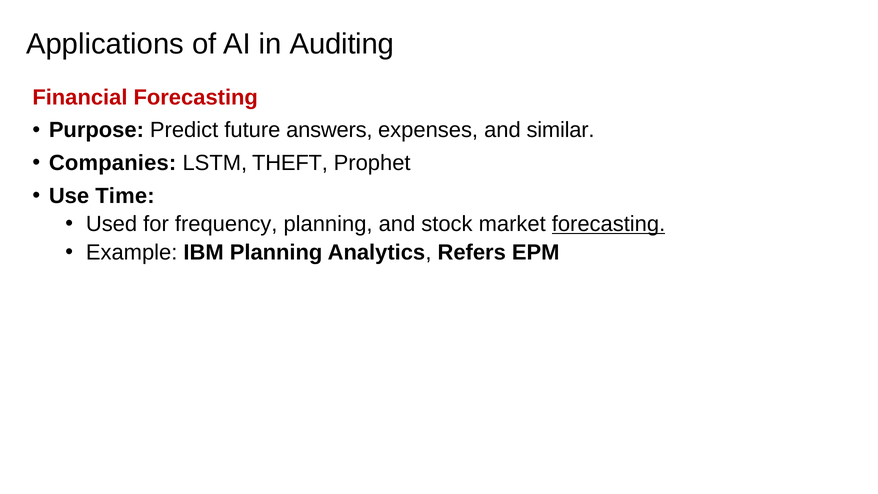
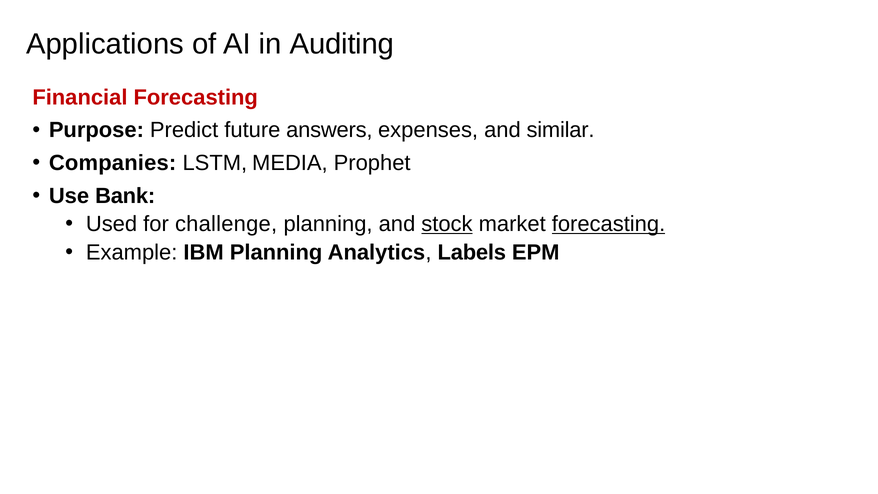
THEFT: THEFT -> MEDIA
Time: Time -> Bank
frequency: frequency -> challenge
stock underline: none -> present
Refers: Refers -> Labels
